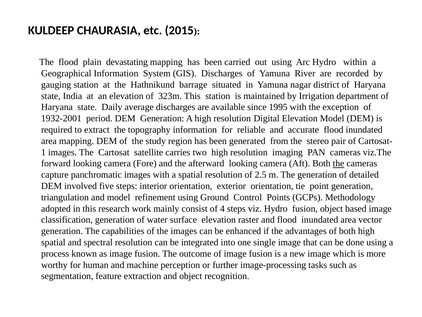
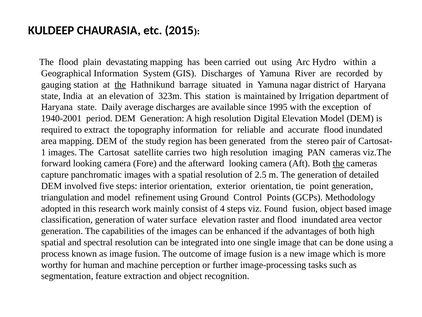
the at (120, 85) underline: none -> present
1932-2001: 1932-2001 -> 1940-2001
viz Hydro: Hydro -> Found
